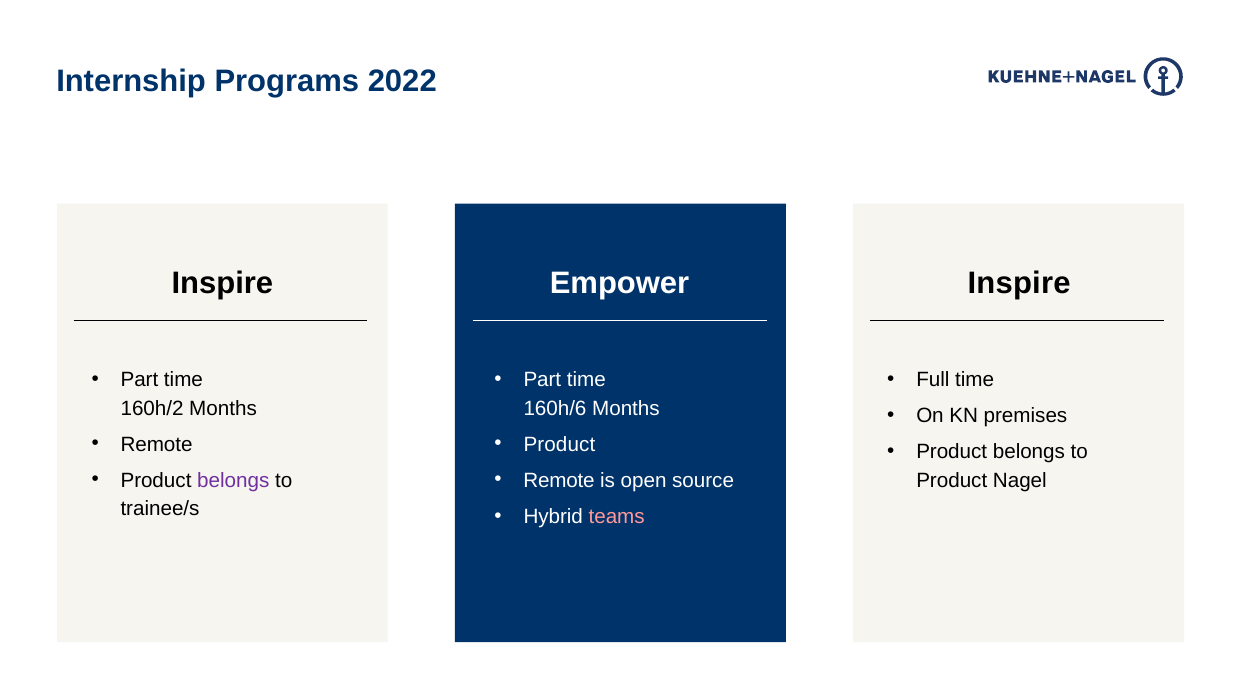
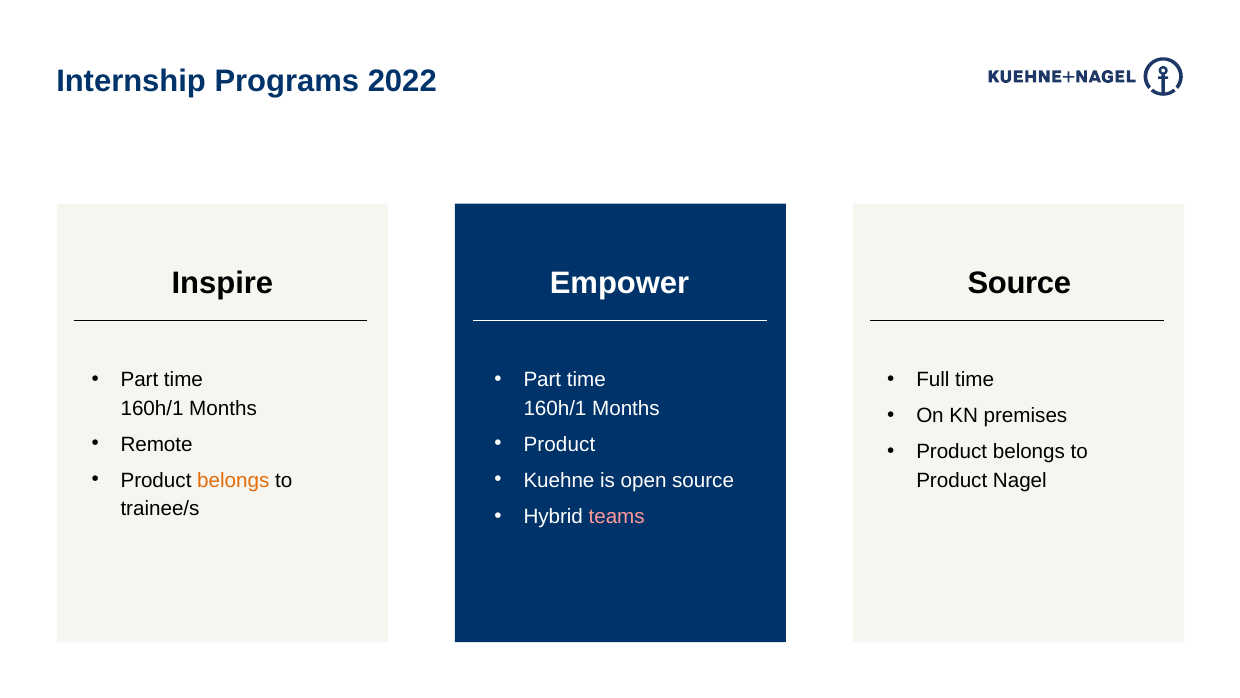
Inspire Inspire: Inspire -> Source
160h/2 at (152, 408): 160h/2 -> 160h/1
160h/6 at (555, 408): 160h/6 -> 160h/1
belongs at (233, 480) colour: purple -> orange
Remote at (559, 480): Remote -> Kuehne
